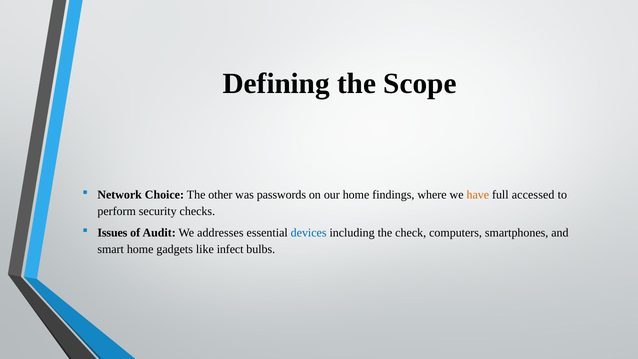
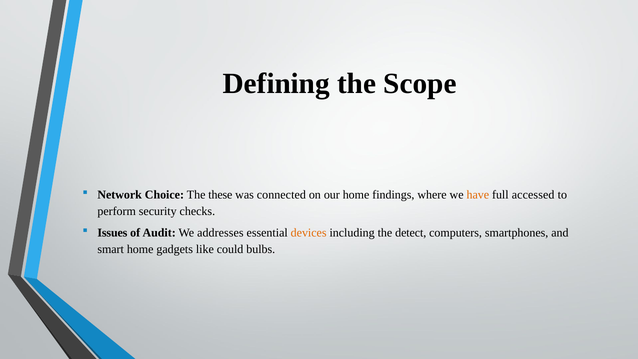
other: other -> these
passwords: passwords -> connected
devices colour: blue -> orange
check: check -> detect
infect: infect -> could
